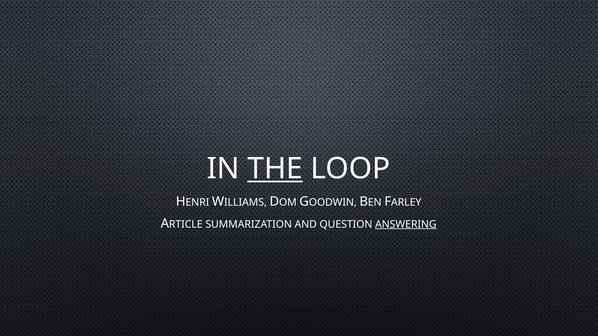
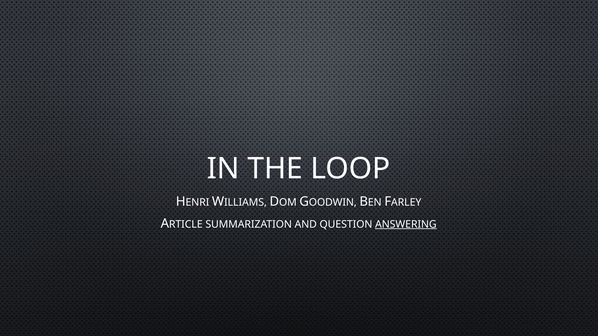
THE underline: present -> none
